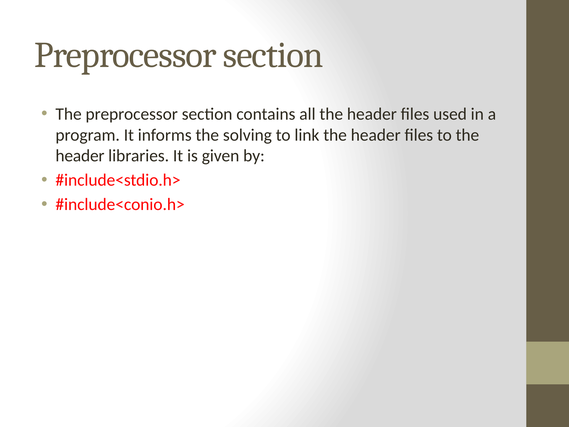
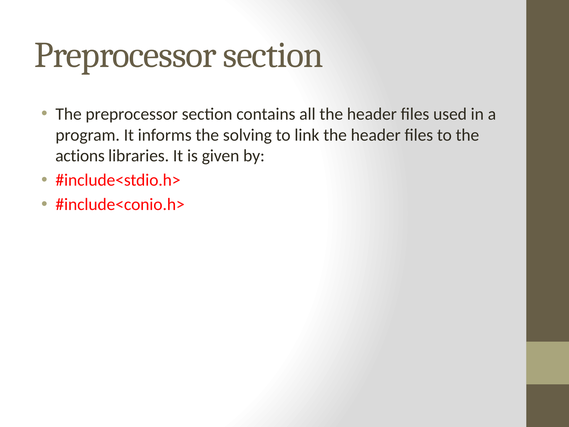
header at (80, 156): header -> actions
